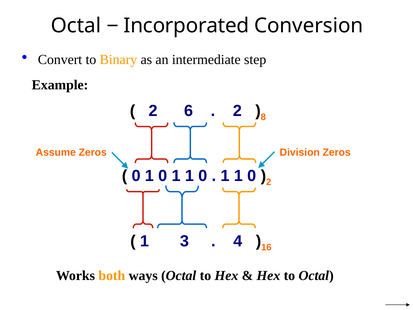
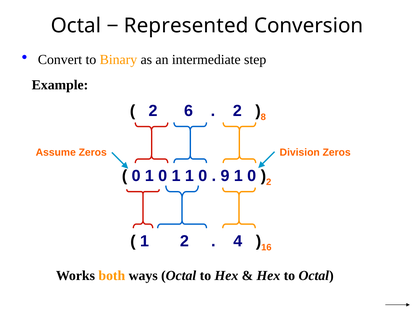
Incorporated: Incorporated -> Represented
1 at (225, 176): 1 -> 9
1 3: 3 -> 2
